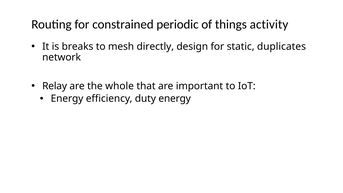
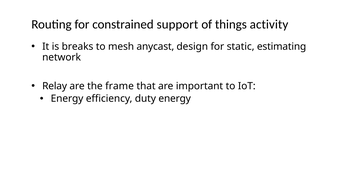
periodic: periodic -> support
directly: directly -> anycast
duplicates: duplicates -> estimating
whole: whole -> frame
